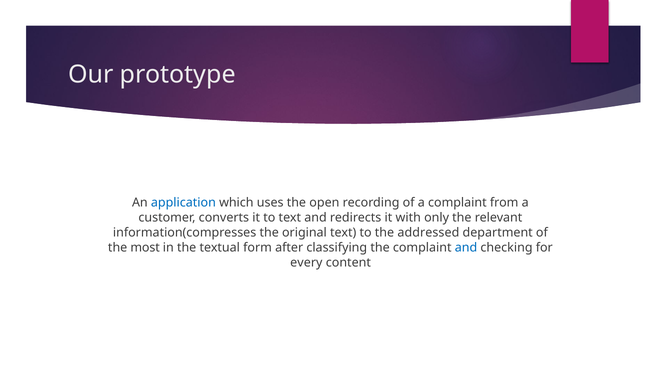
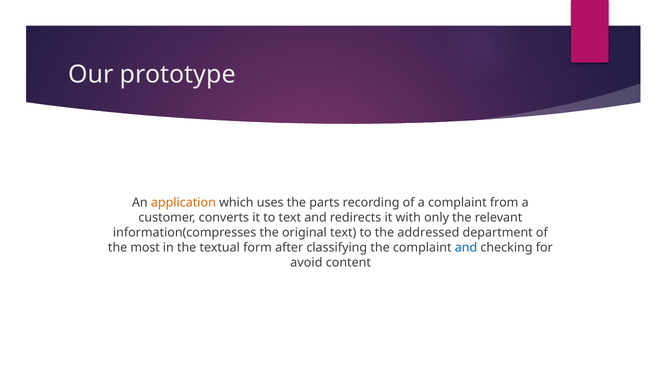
application colour: blue -> orange
open: open -> parts
every: every -> avoid
